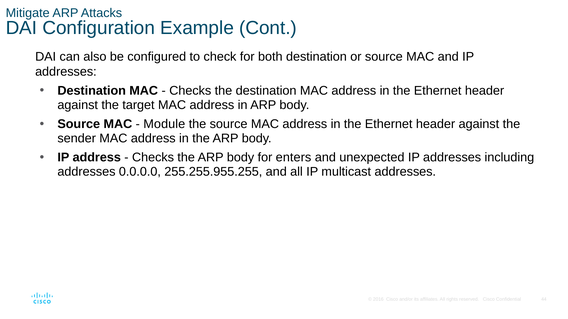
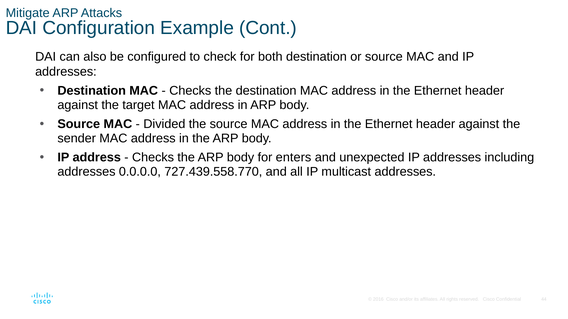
Module: Module -> Divided
255.255.955.255: 255.255.955.255 -> 727.439.558.770
